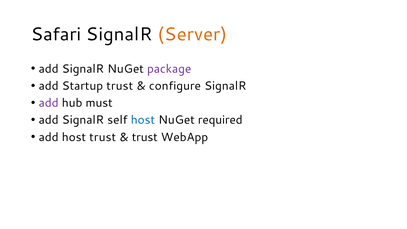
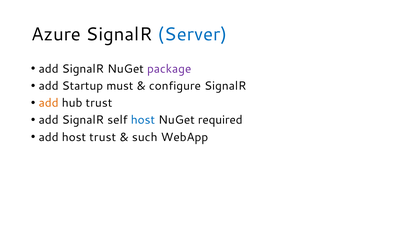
Safari: Safari -> Azure
Server colour: orange -> blue
Startup trust: trust -> must
add at (49, 103) colour: purple -> orange
hub must: must -> trust
trust at (145, 137): trust -> such
